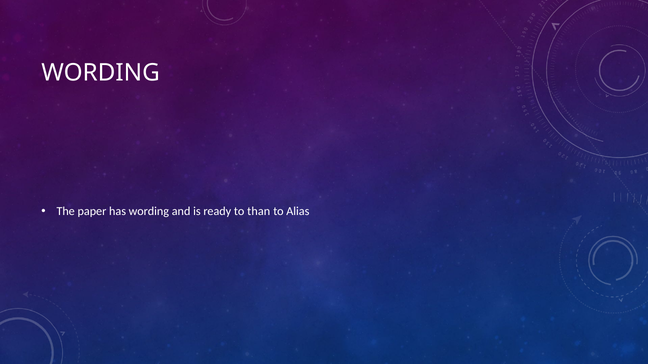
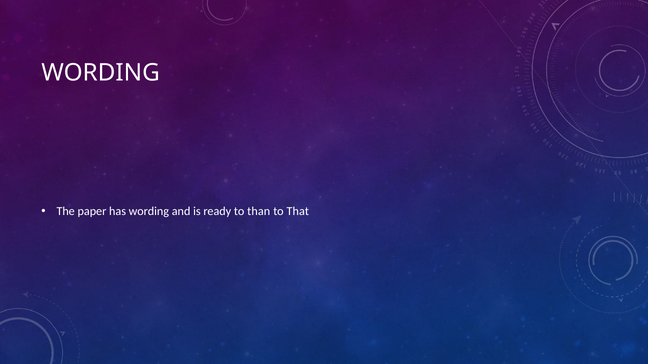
Alias: Alias -> That
